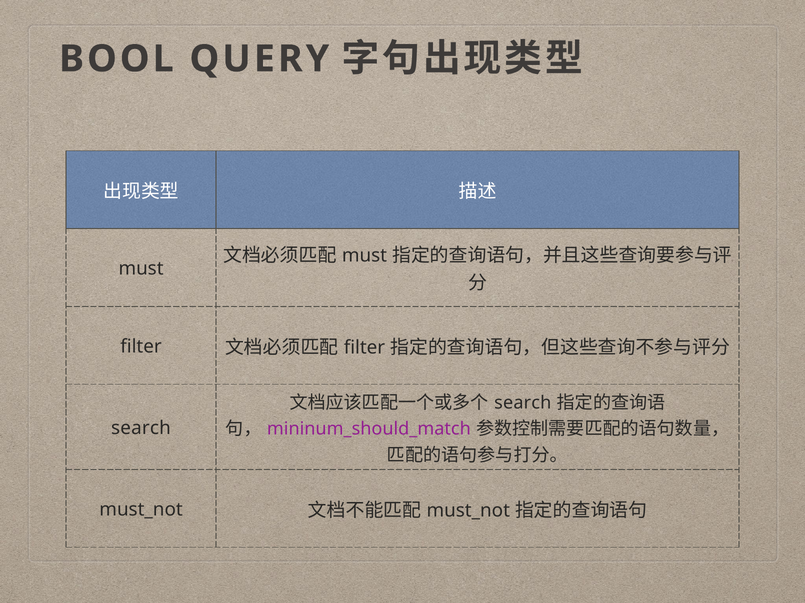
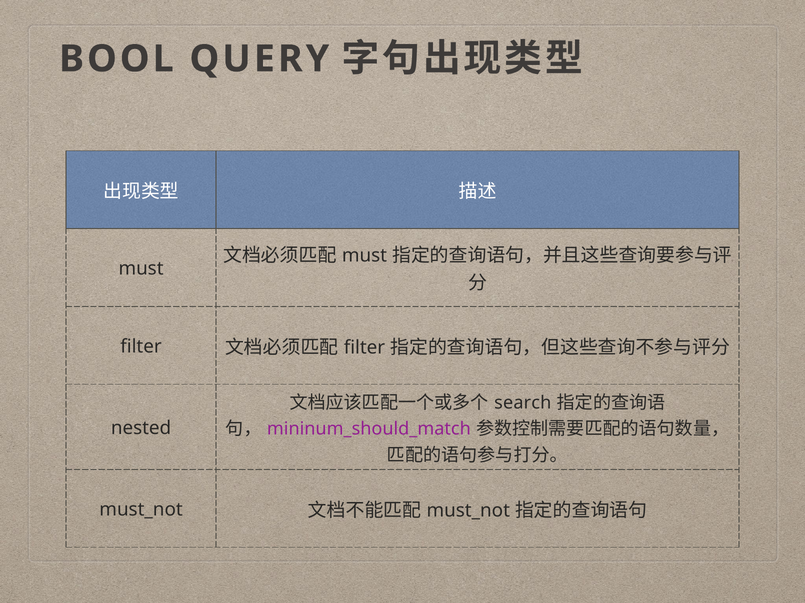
search at (141, 429): search -> nested
